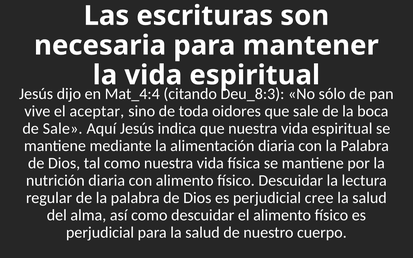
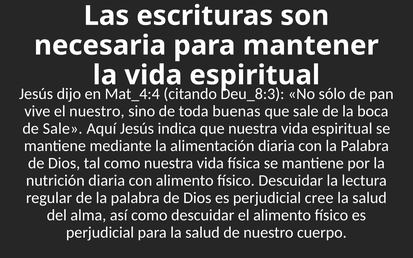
el aceptar: aceptar -> nuestro
oidores: oidores -> buenas
